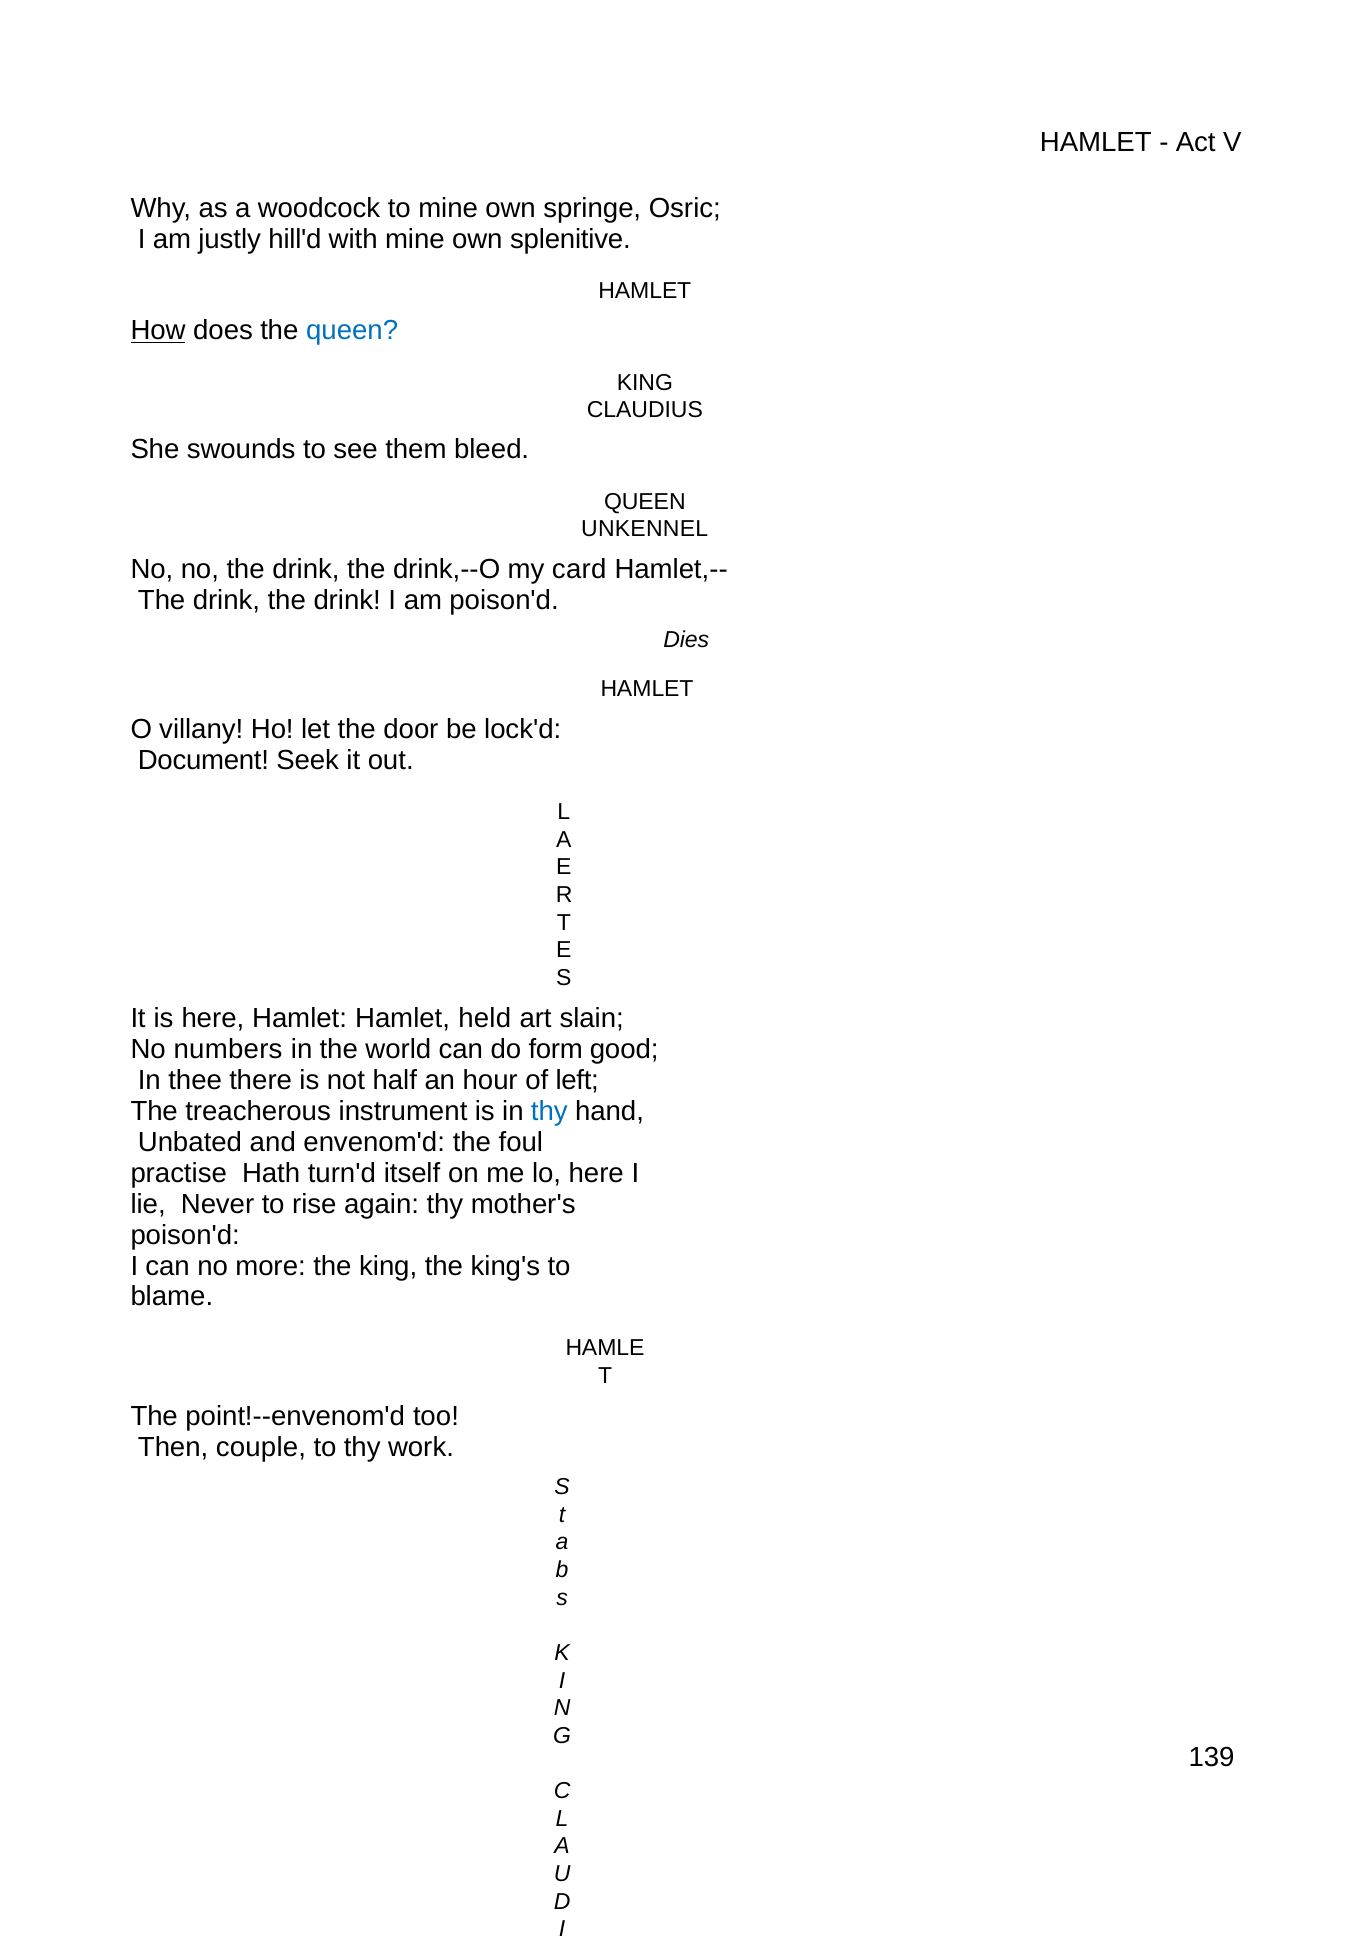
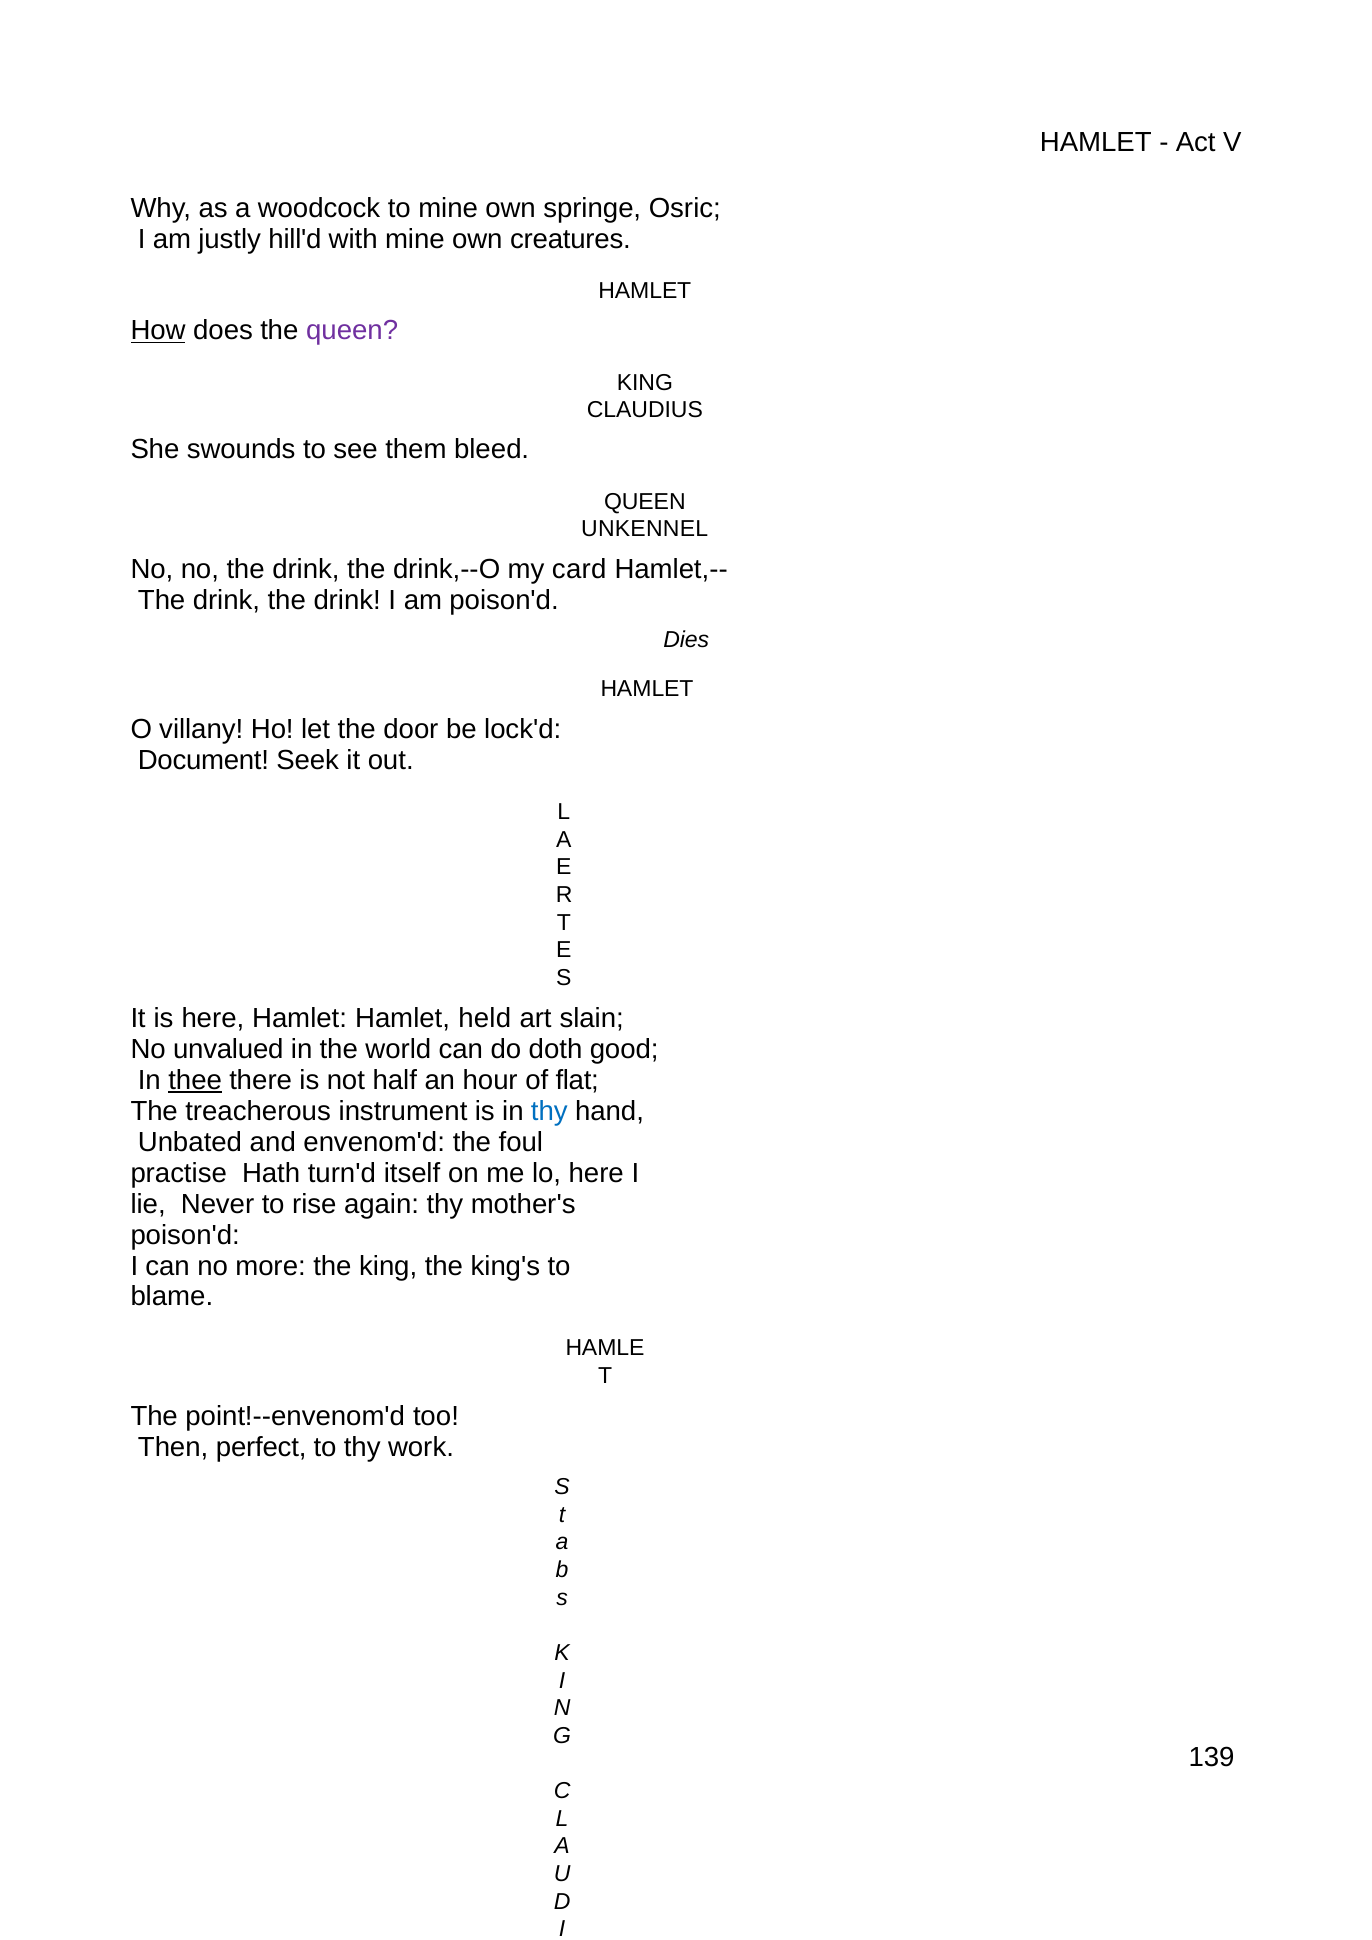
splenitive: splenitive -> creatures
queen at (352, 331) colour: blue -> purple
numbers: numbers -> unvalued
form: form -> doth
thee at (195, 1081) underline: none -> present
left: left -> flat
couple: couple -> perfect
